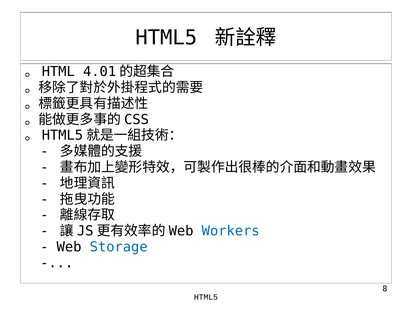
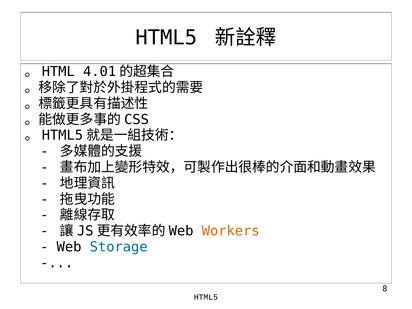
Workers colour: blue -> orange
